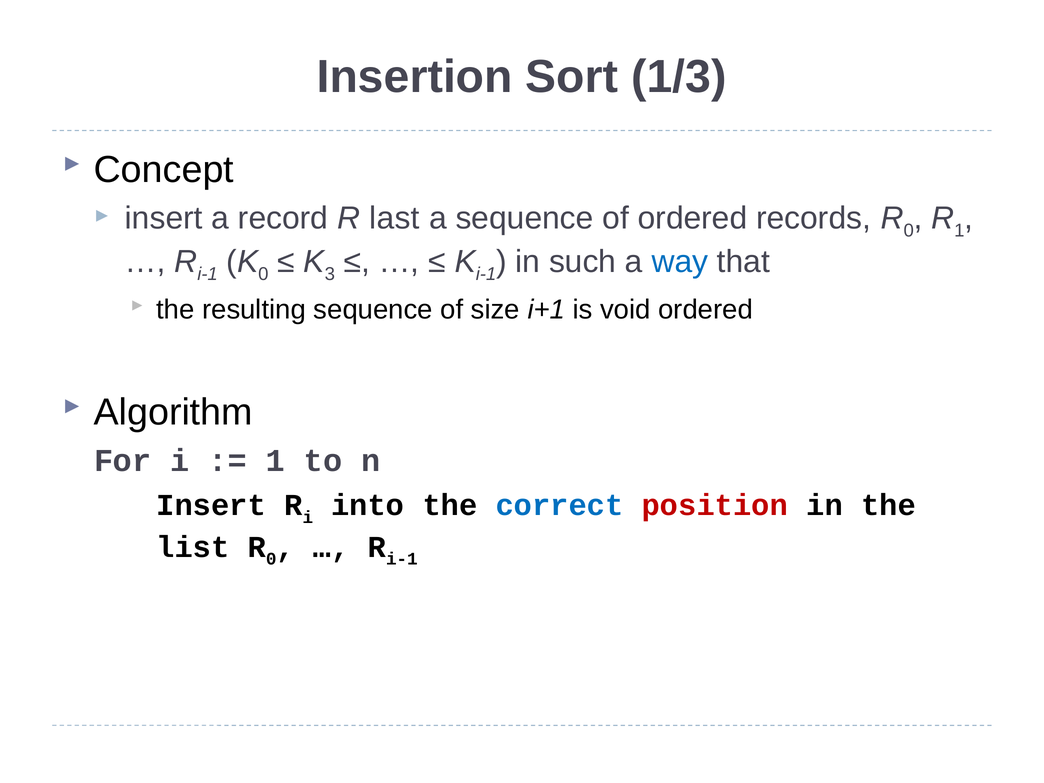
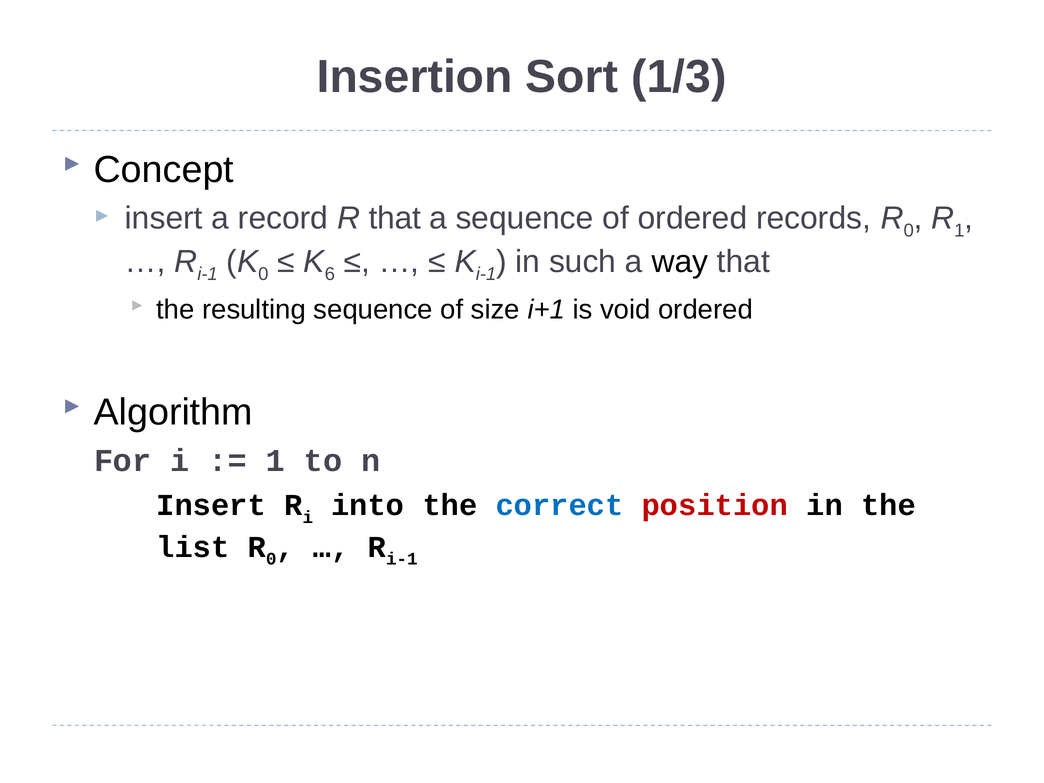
R last: last -> that
3: 3 -> 6
way colour: blue -> black
